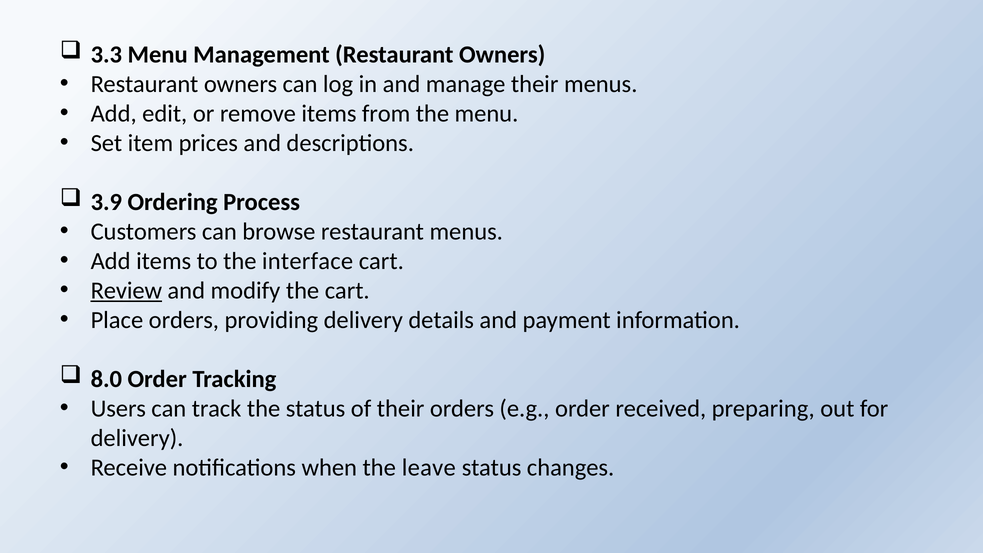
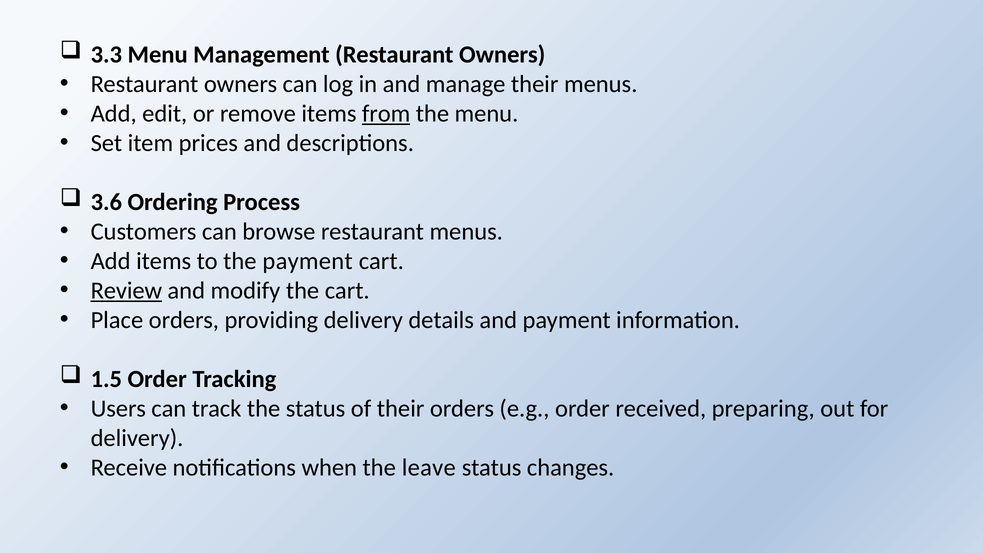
from underline: none -> present
3.9: 3.9 -> 3.6
the interface: interface -> payment
8.0: 8.0 -> 1.5
